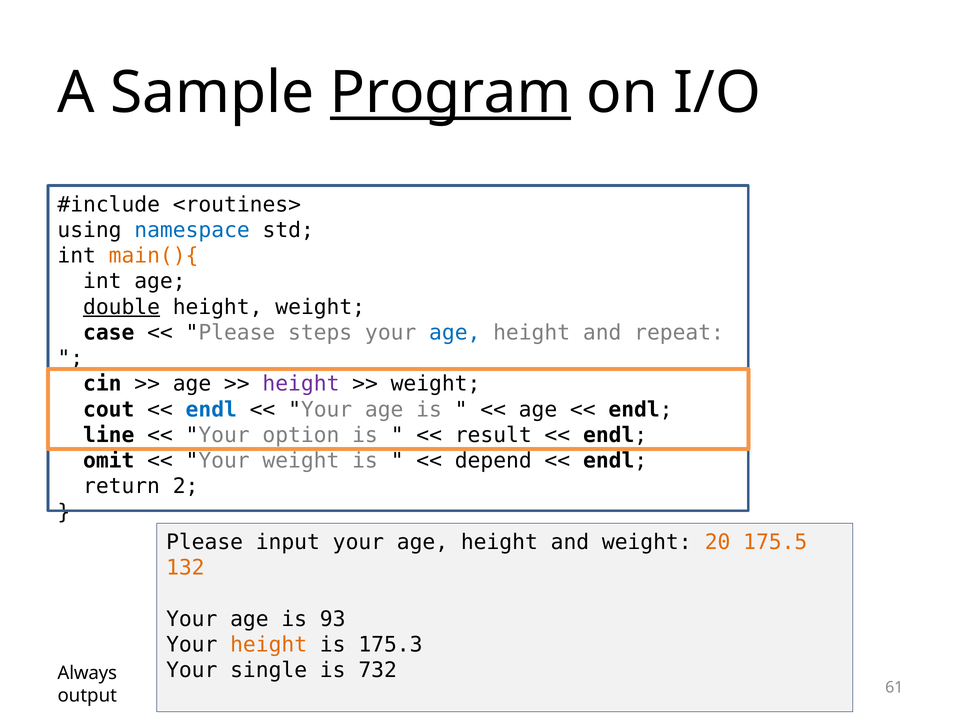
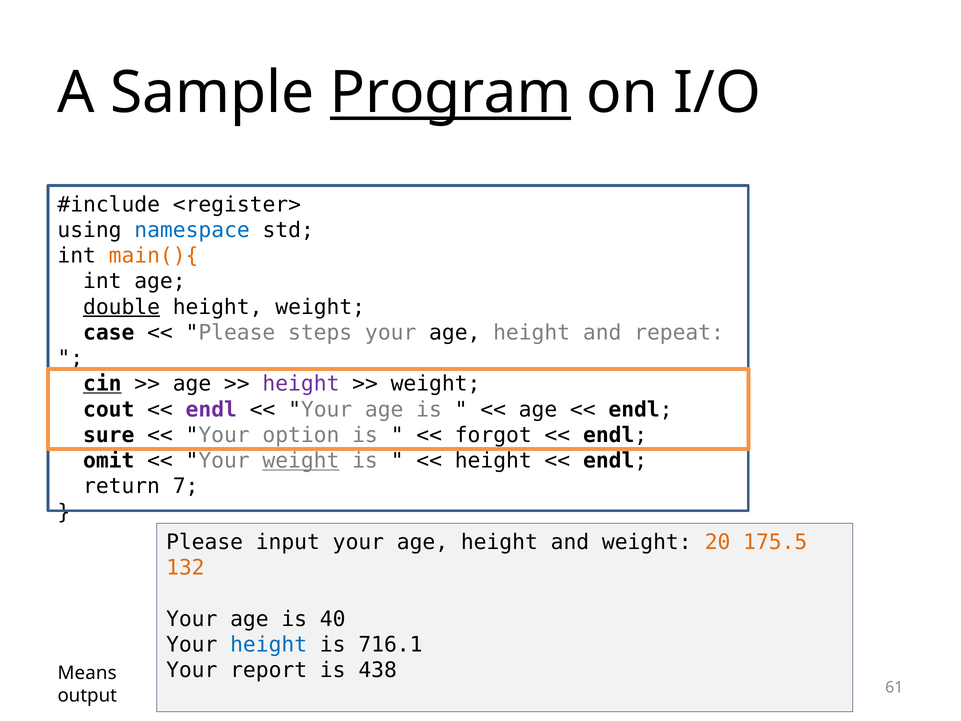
<routines>: <routines> -> <register>
age at (455, 332) colour: blue -> black
cin underline: none -> present
endl at (211, 409) colour: blue -> purple
line: line -> sure
result: result -> forgot
weight at (301, 461) underline: none -> present
depend at (493, 461): depend -> height
2: 2 -> 7
93: 93 -> 40
height at (269, 644) colour: orange -> blue
175.3: 175.3 -> 716.1
single: single -> report
732: 732 -> 438
Always: Always -> Means
